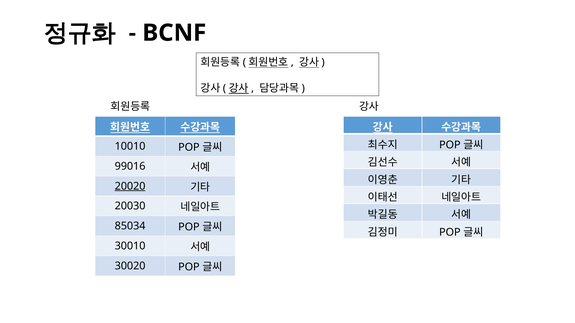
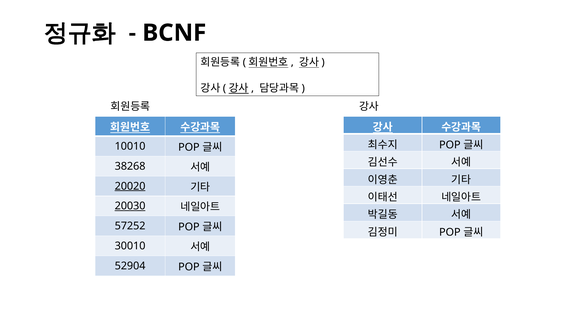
99016: 99016 -> 38268
20030 underline: none -> present
85034: 85034 -> 57252
30020: 30020 -> 52904
